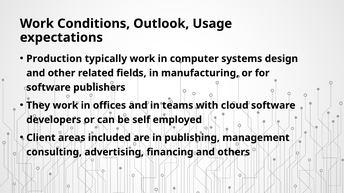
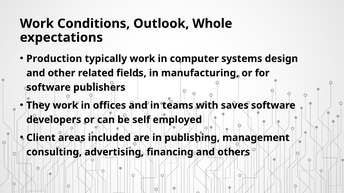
Usage: Usage -> Whole
cloud: cloud -> saves
